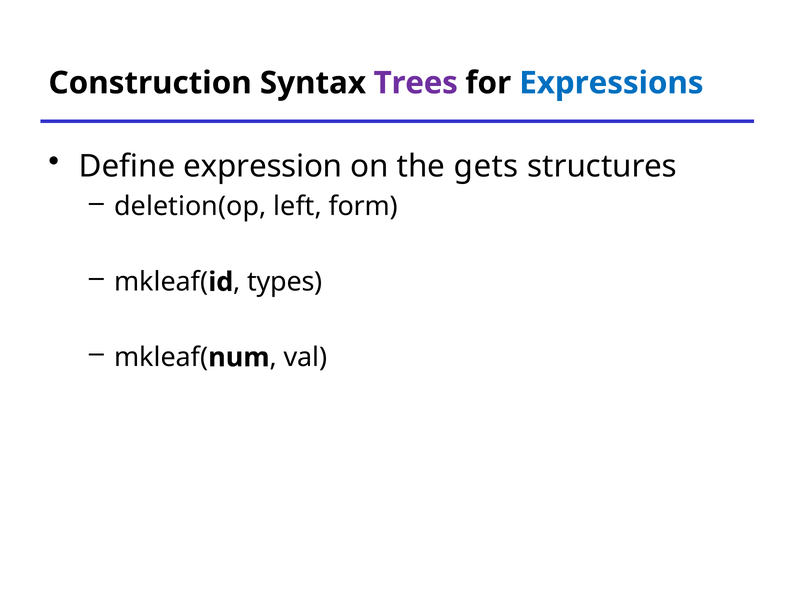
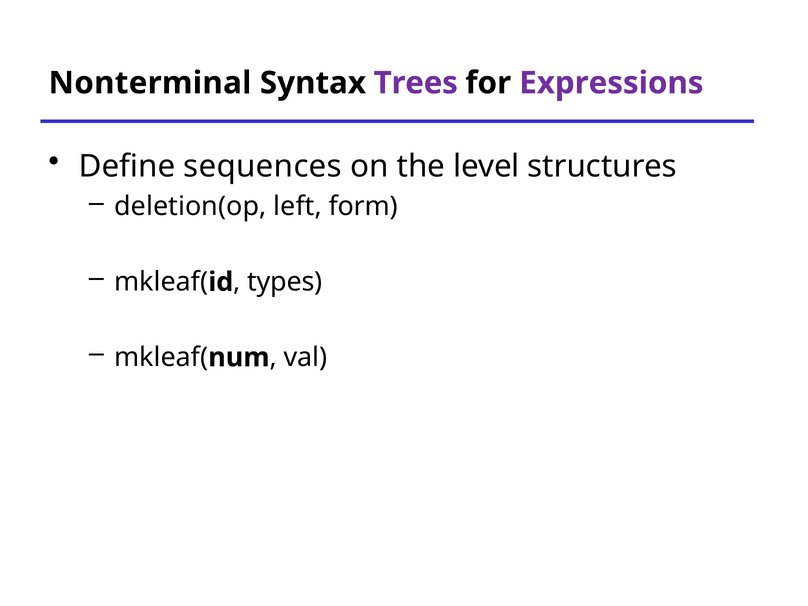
Construction: Construction -> Nonterminal
Expressions colour: blue -> purple
expression: expression -> sequences
gets: gets -> level
